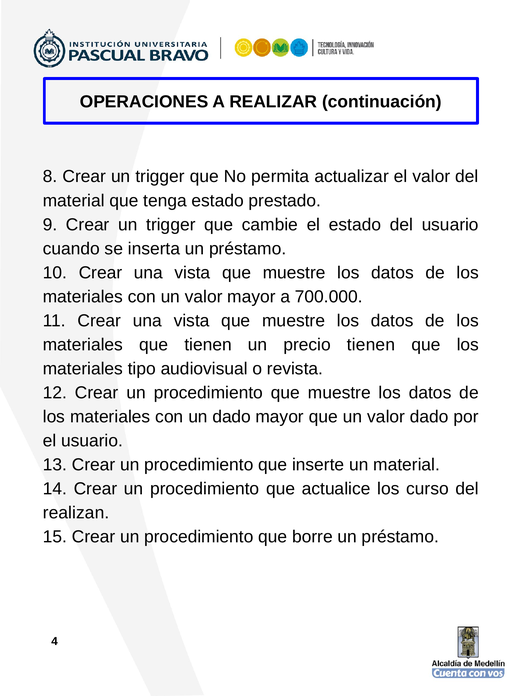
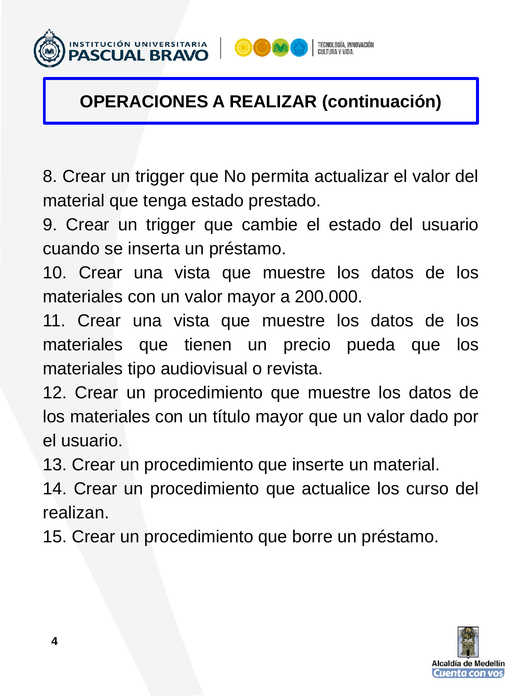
700.000: 700.000 -> 200.000
precio tienen: tienen -> pueda
un dado: dado -> título
